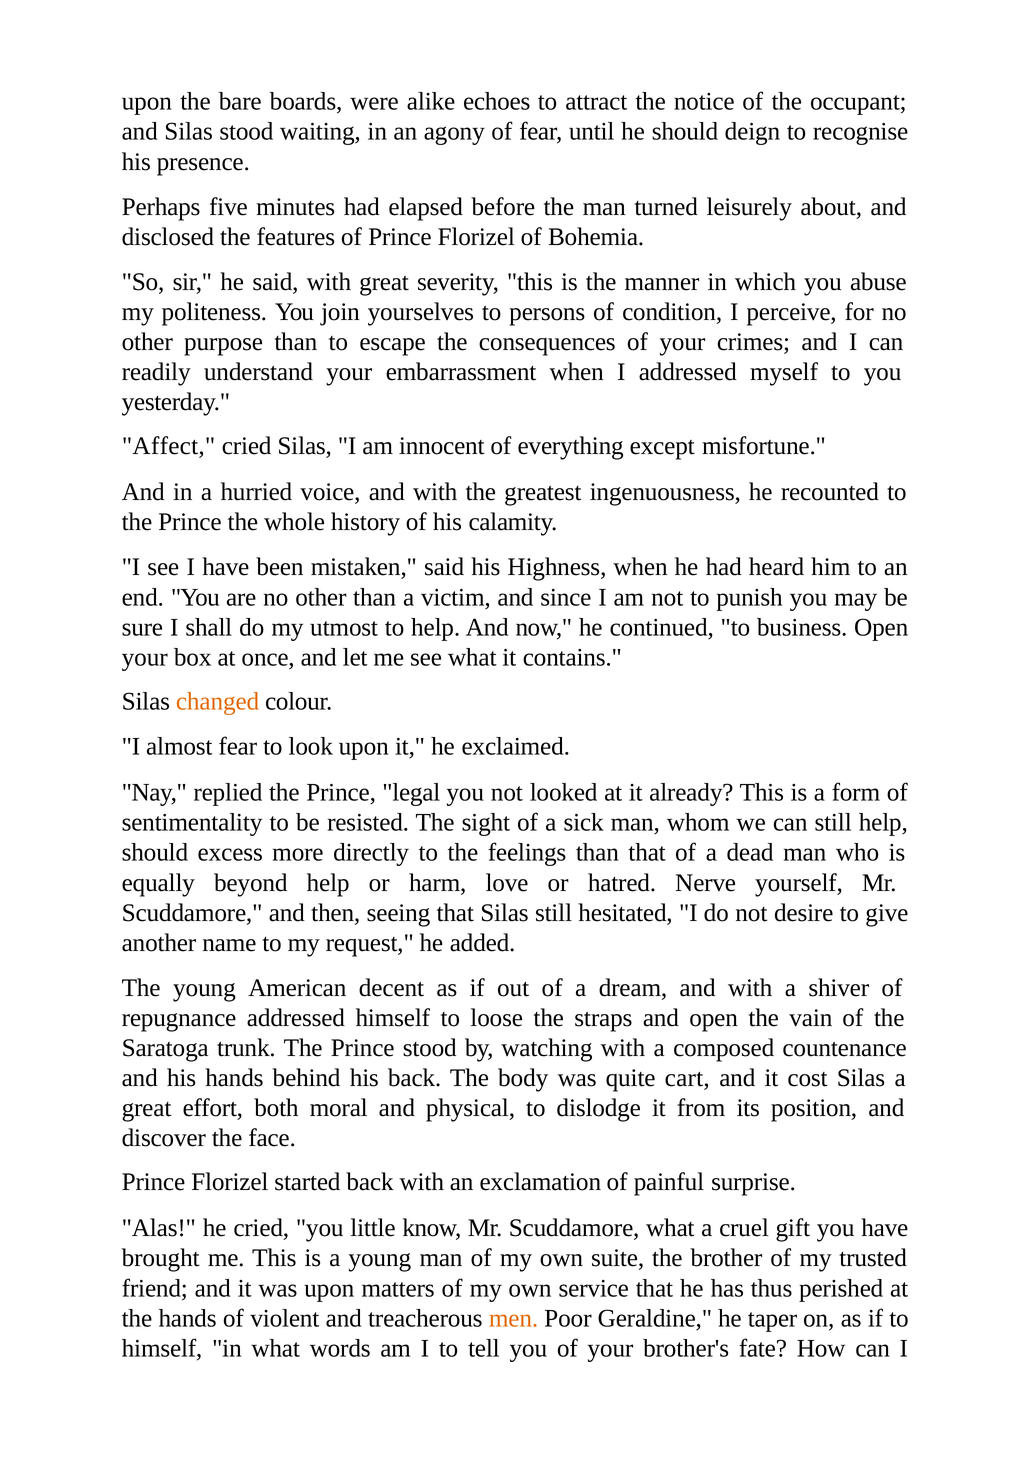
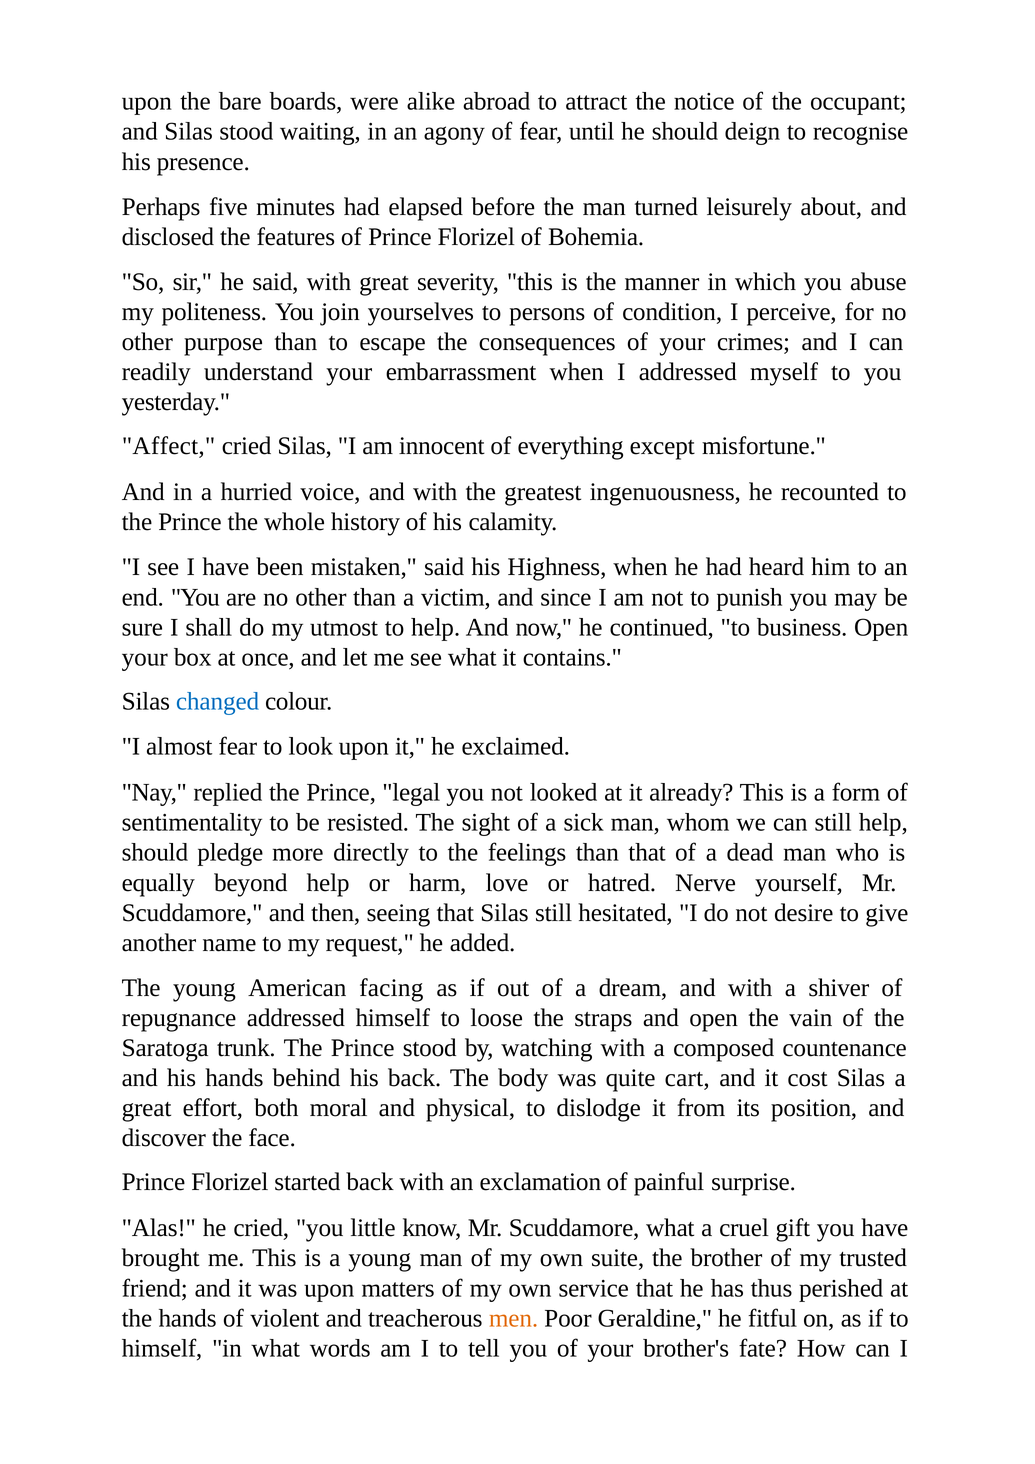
echoes: echoes -> abroad
changed colour: orange -> blue
excess: excess -> pledge
decent: decent -> facing
taper: taper -> fitful
